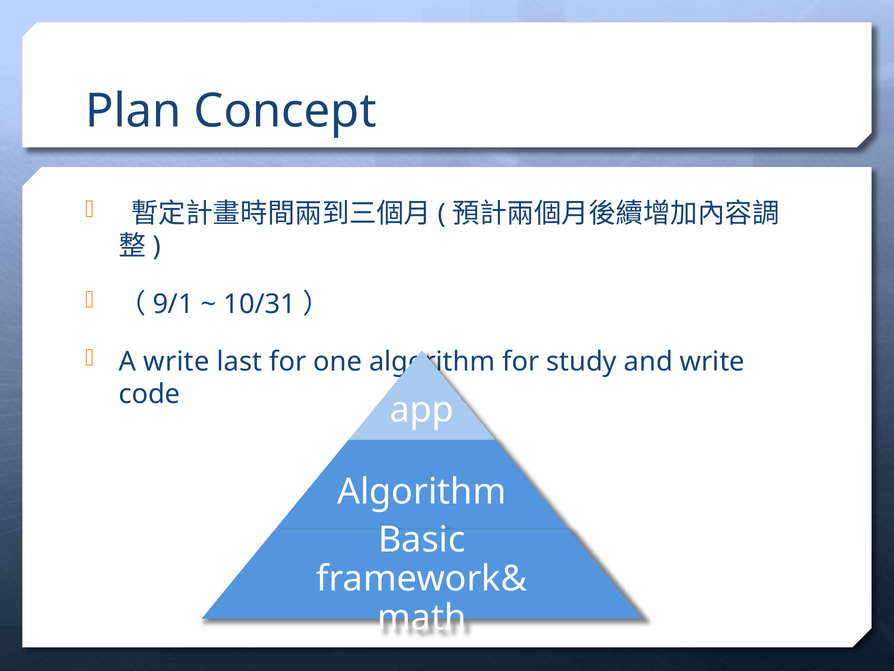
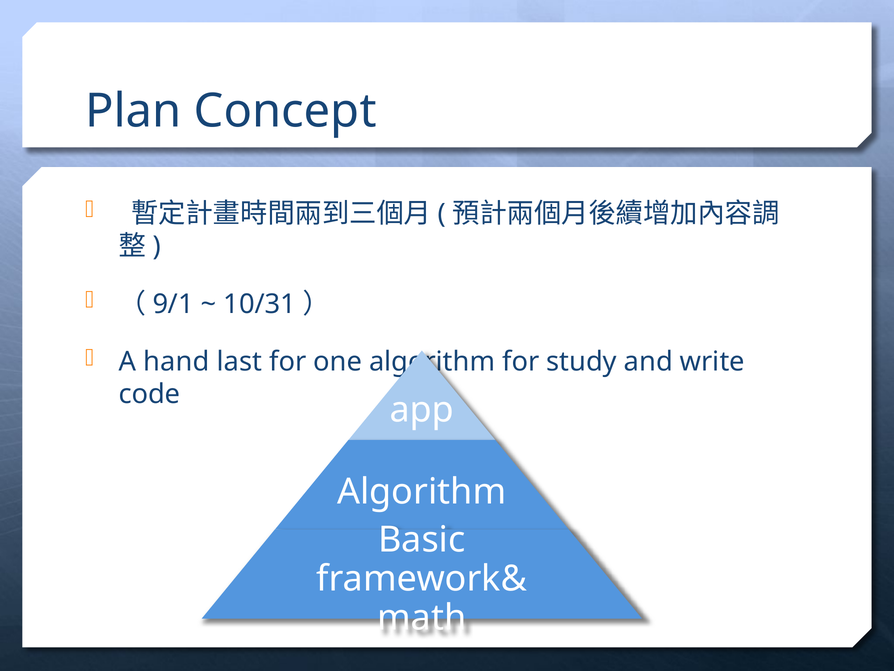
A write: write -> hand
